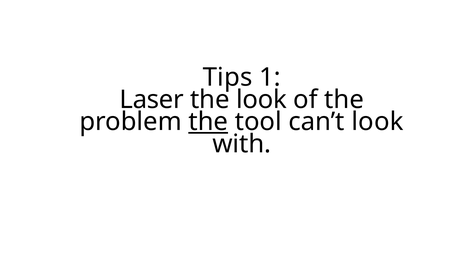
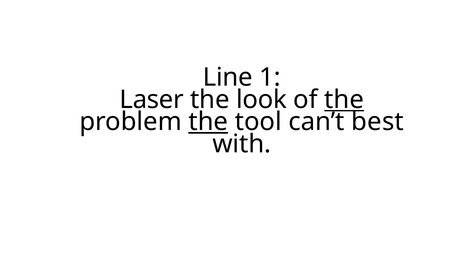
Tips: Tips -> Line
the at (344, 100) underline: none -> present
can’t look: look -> best
